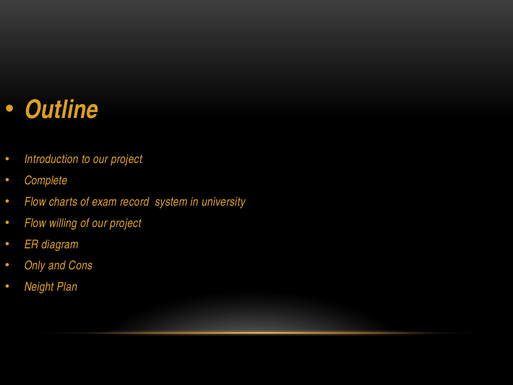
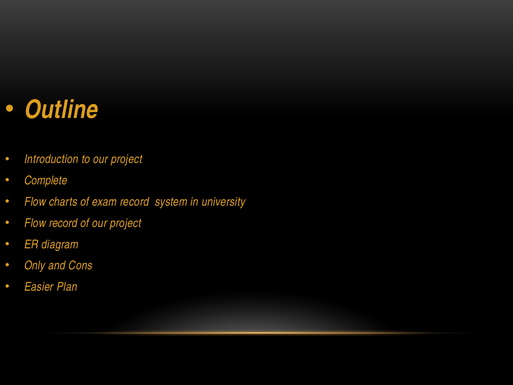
Flow willing: willing -> record
Neight: Neight -> Easier
